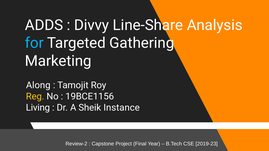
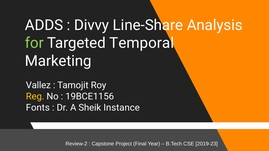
for colour: light blue -> light green
Gathering: Gathering -> Temporal
Along: Along -> Vallez
Living: Living -> Fonts
